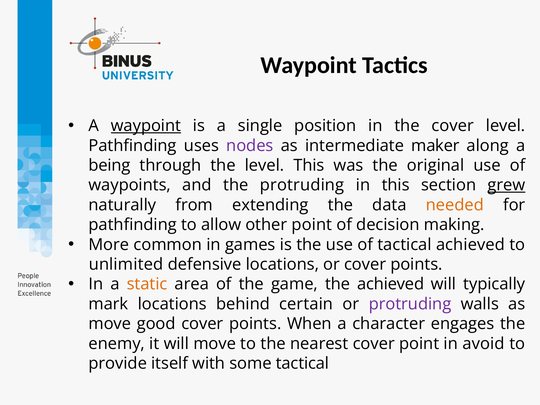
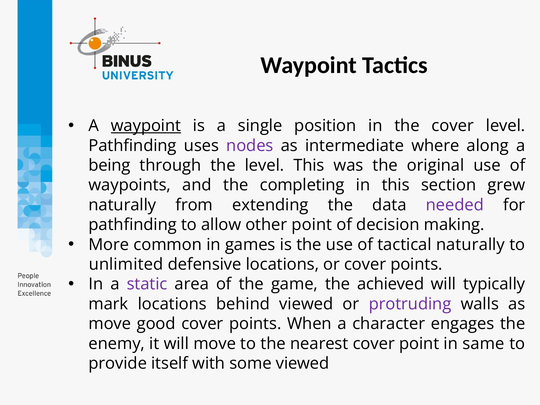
maker: maker -> where
the protruding: protruding -> completing
grew underline: present -> none
needed colour: orange -> purple
tactical achieved: achieved -> naturally
static colour: orange -> purple
behind certain: certain -> viewed
avoid: avoid -> same
some tactical: tactical -> viewed
